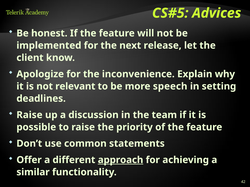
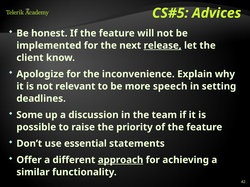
release underline: none -> present
Raise at (29, 115): Raise -> Some
common: common -> essential
